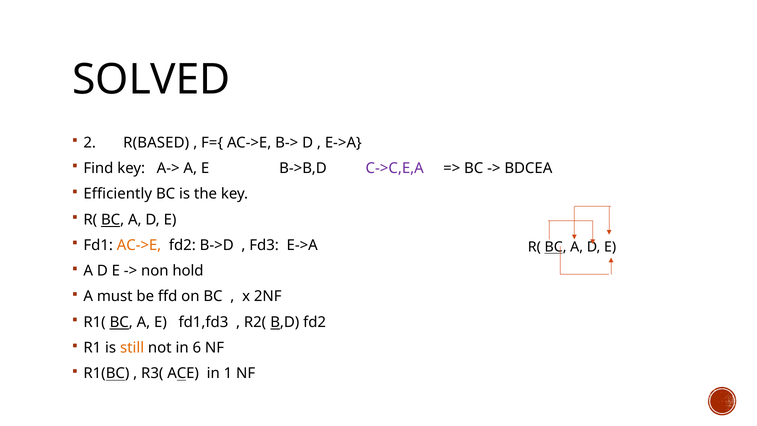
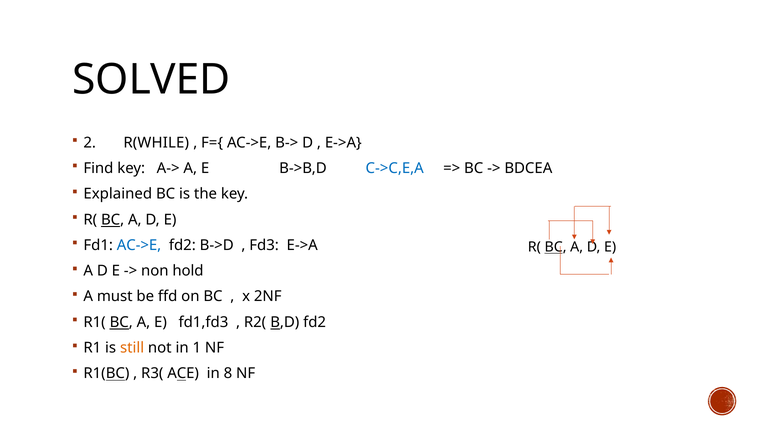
R(BASED: R(BASED -> R(WHILE
C->C,E,A colour: purple -> blue
Efficiently: Efficiently -> Explained
AC->E at (139, 245) colour: orange -> blue
6: 6 -> 1
1: 1 -> 8
